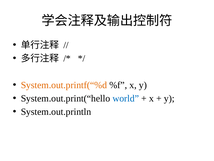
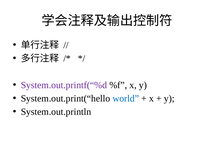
System.out.printf(“%d colour: orange -> purple
